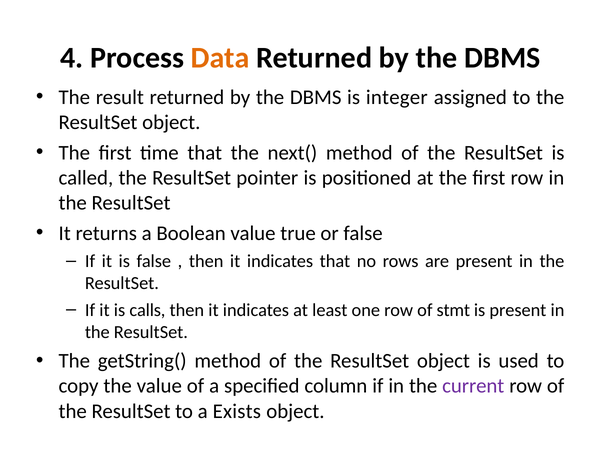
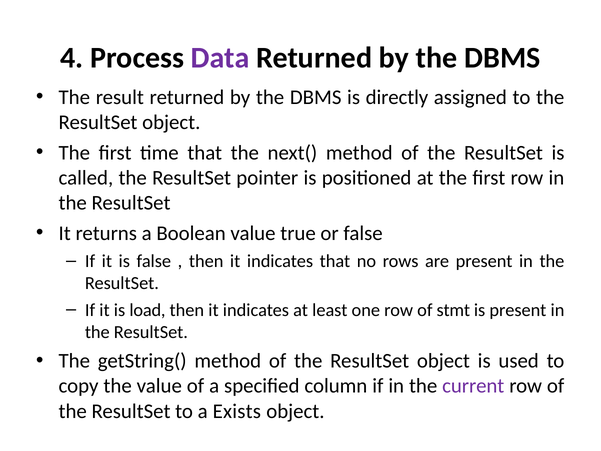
Data colour: orange -> purple
integer: integer -> directly
calls: calls -> load
